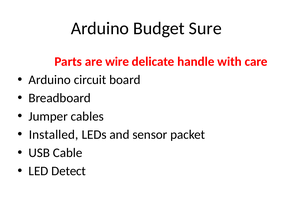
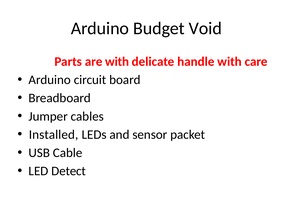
Sure: Sure -> Void
are wire: wire -> with
